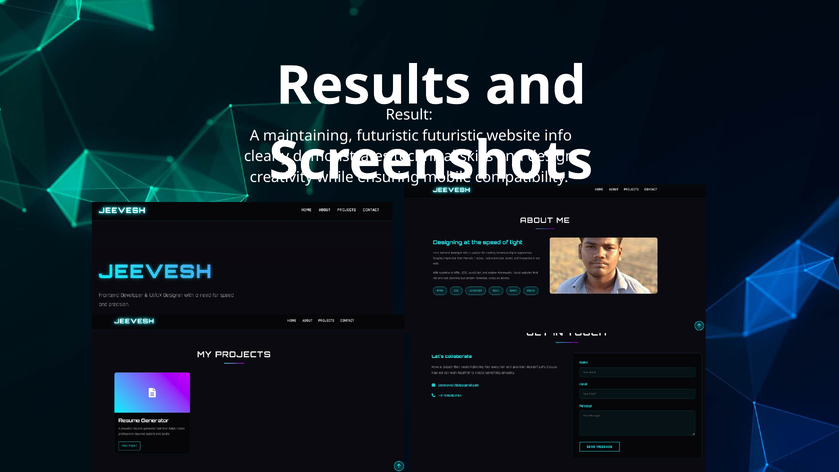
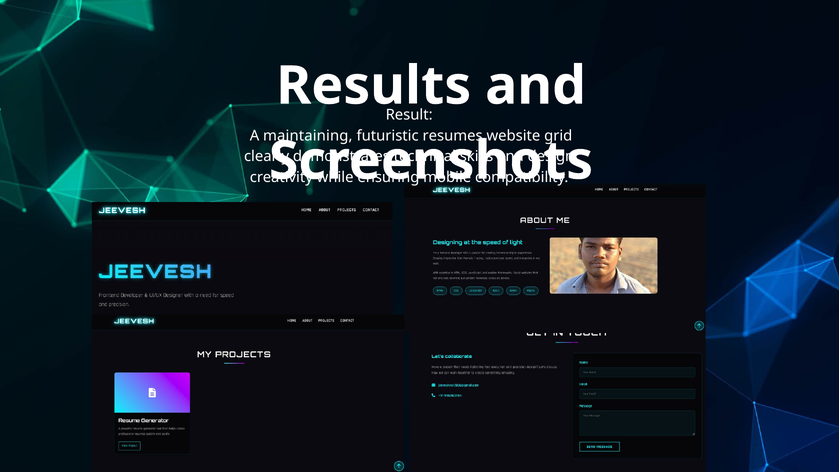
futuristic futuristic: futuristic -> resumes
info: info -> grid
